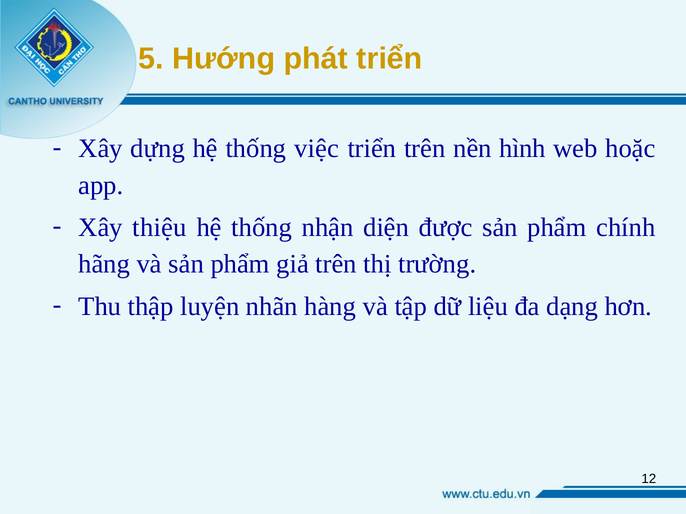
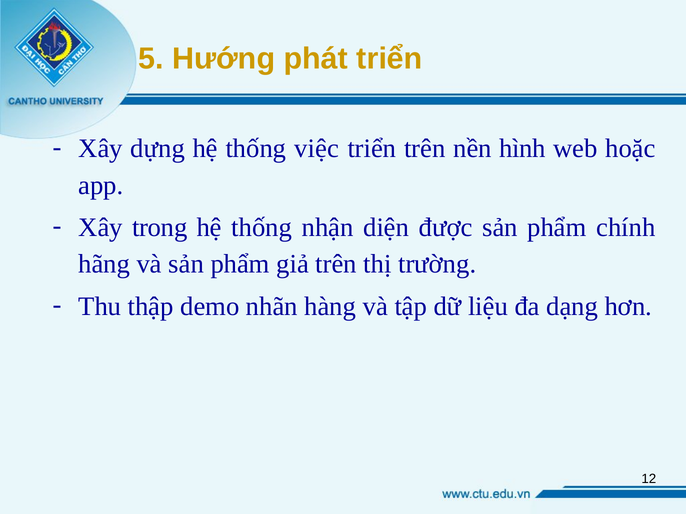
thiệu: thiệu -> trong
luyện: luyện -> demo
